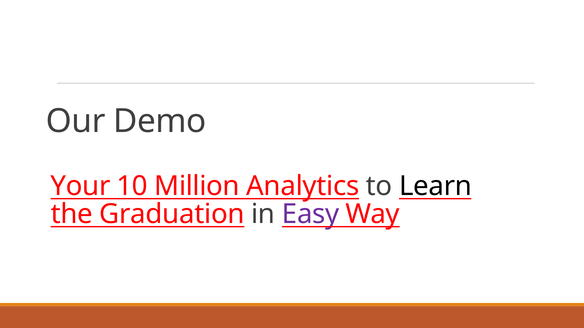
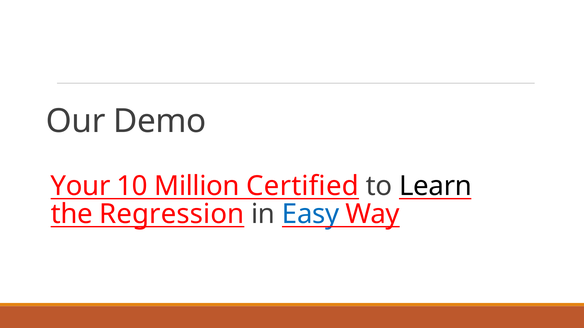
Analytics: Analytics -> Certified
Graduation: Graduation -> Regression
Easy colour: purple -> blue
